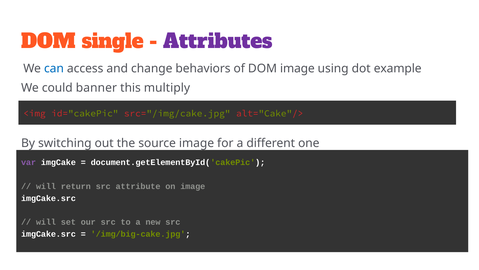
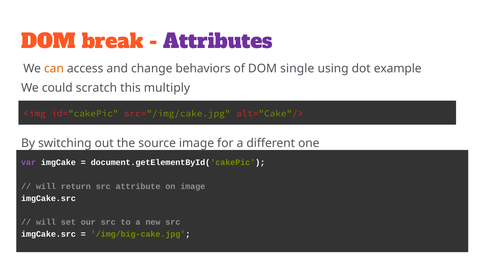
single: single -> break
can colour: blue -> orange
DOM image: image -> single
banner: banner -> scratch
